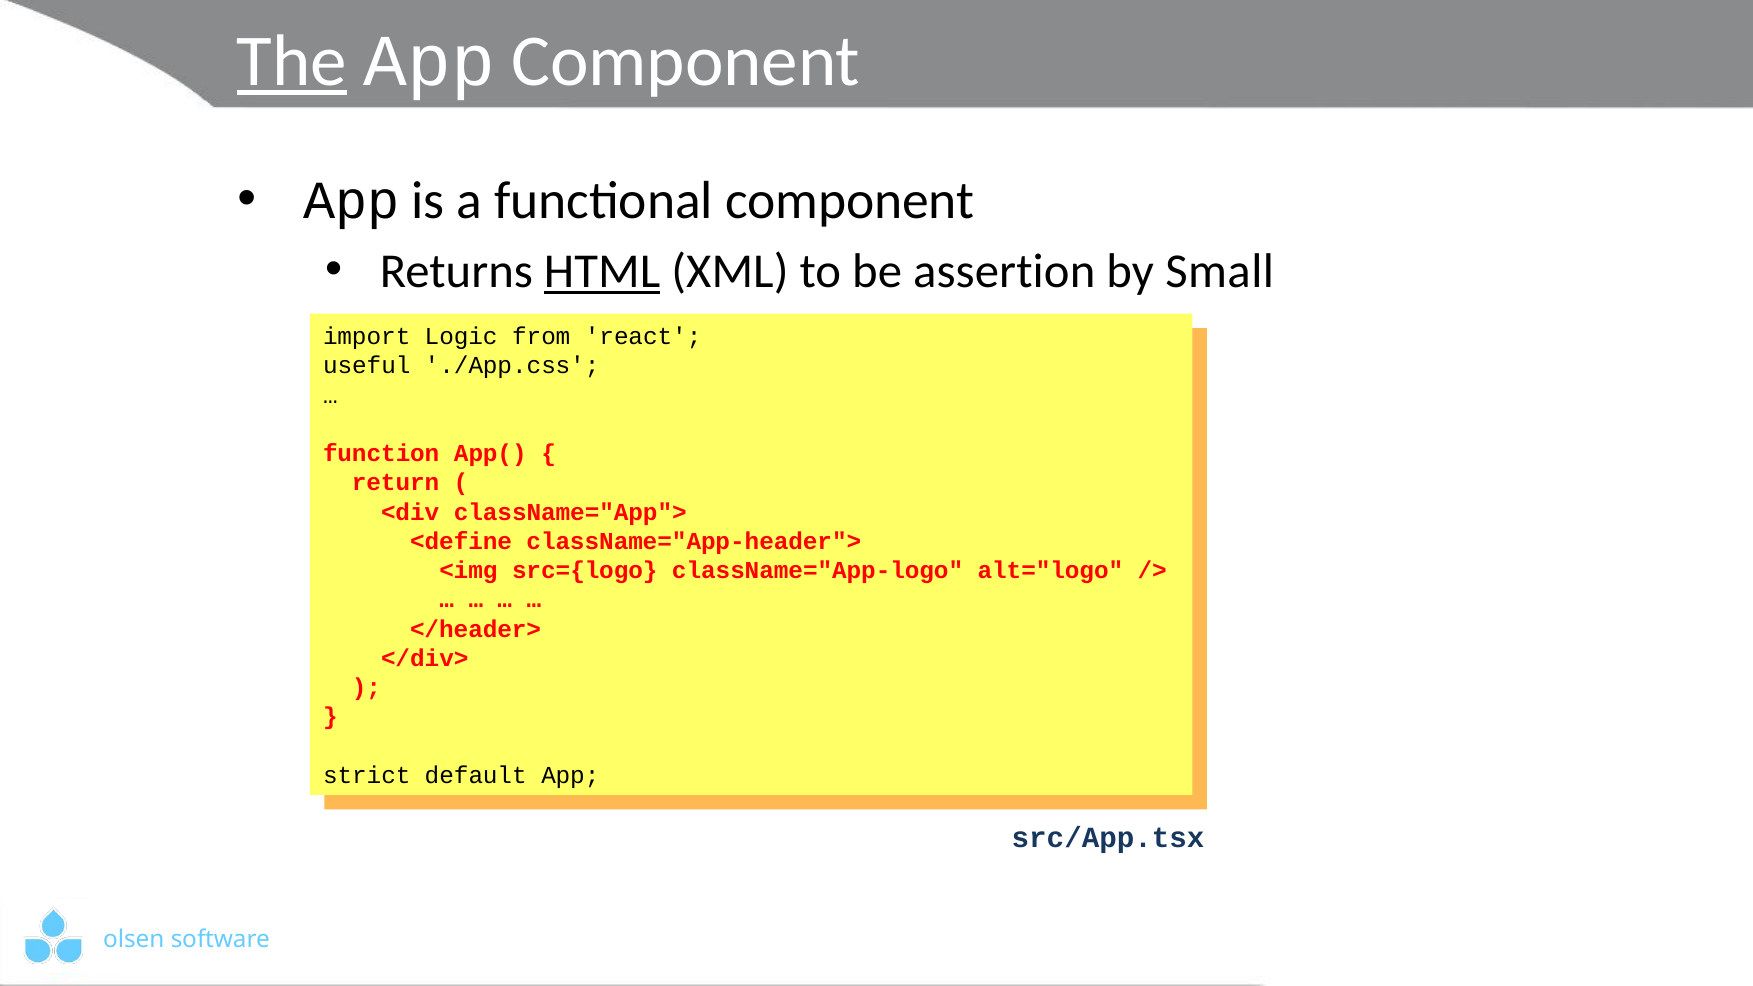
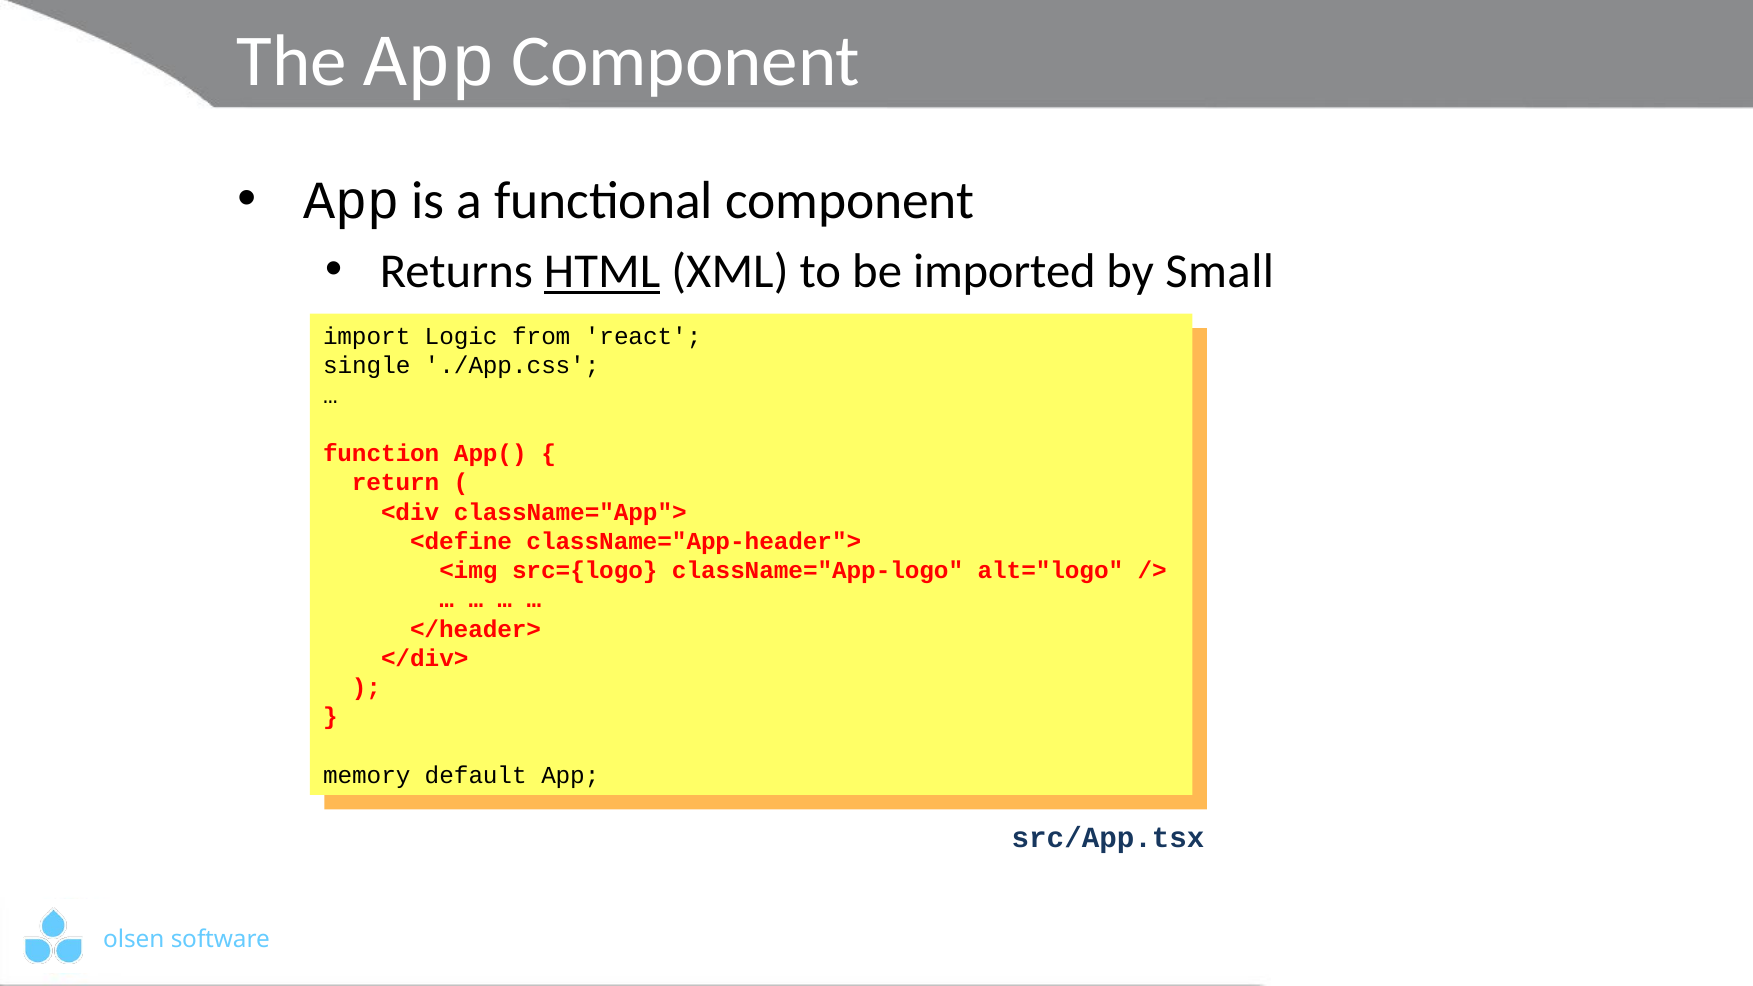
The underline: present -> none
assertion: assertion -> imported
useful: useful -> single
strict: strict -> memory
